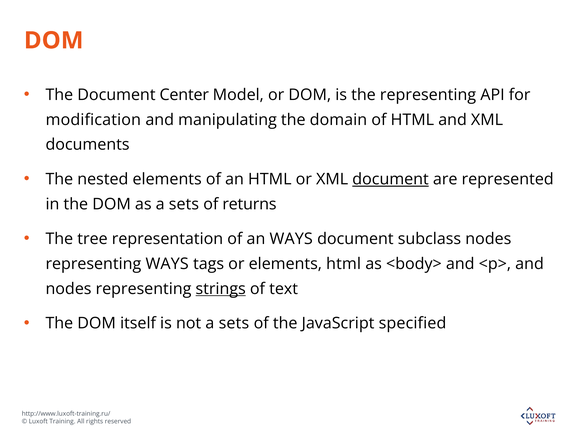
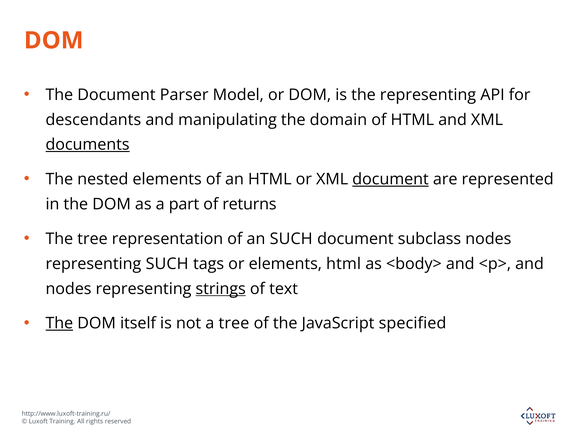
Center: Center -> Parser
modification: modification -> descendants
documents underline: none -> present
as a sets: sets -> part
an WAYS: WAYS -> SUCH
representing WAYS: WAYS -> SUCH
The at (59, 324) underline: none -> present
not a sets: sets -> tree
